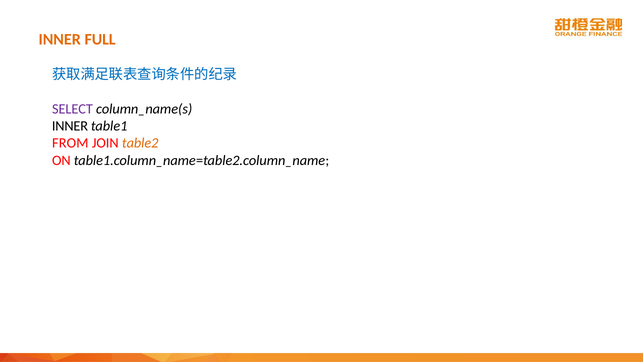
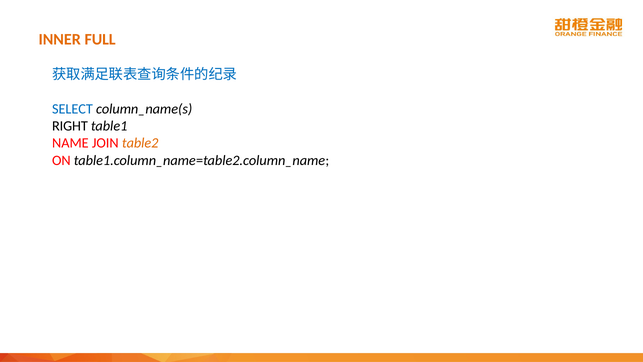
SELECT colour: purple -> blue
INNER at (70, 126): INNER -> RIGHT
FROM: FROM -> NAME
